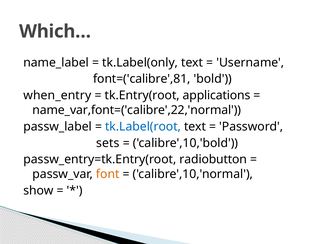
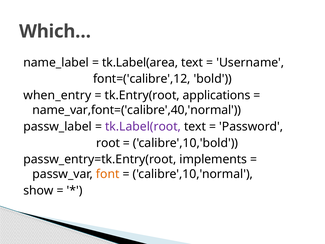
tk.Label(only: tk.Label(only -> tk.Label(area
font=('calibre',81: font=('calibre',81 -> font=('calibre',12
name_var,font=('calibre',22,'normal: name_var,font=('calibre',22,'normal -> name_var,font=('calibre',40,'normal
tk.Label(root colour: blue -> purple
sets: sets -> root
radiobutton: radiobutton -> implements
